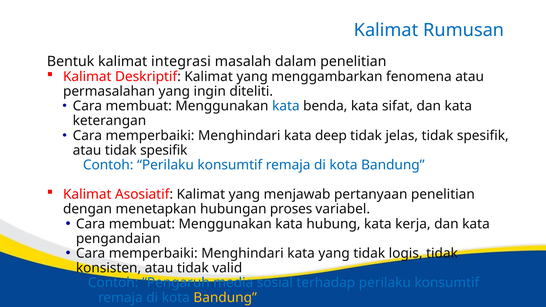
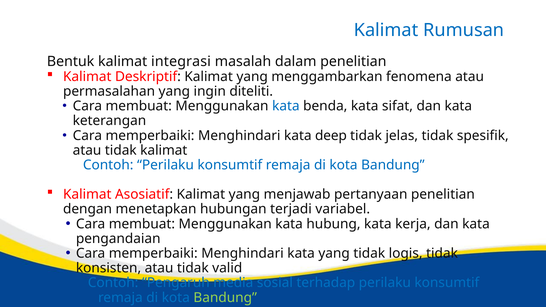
atau tidak spesifik: spesifik -> kalimat
proses: proses -> terjadi
Bandung at (225, 298) colour: yellow -> light green
